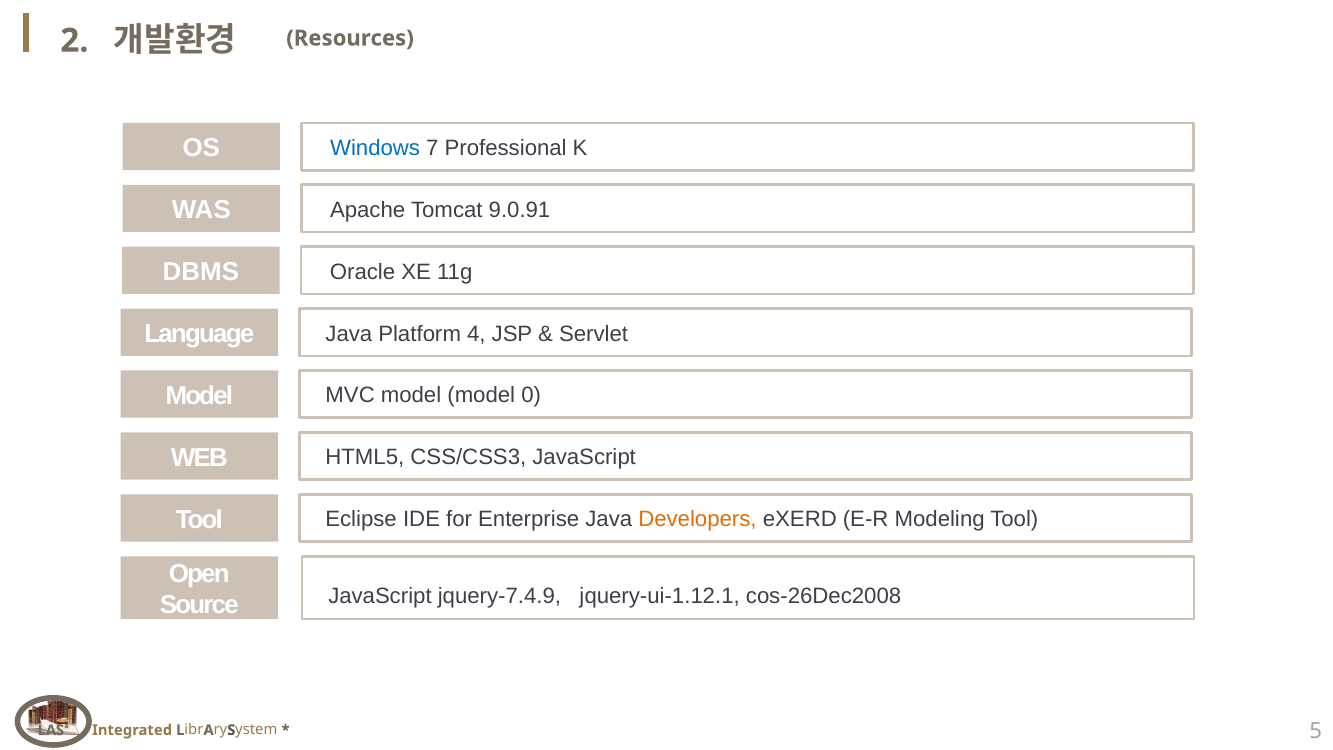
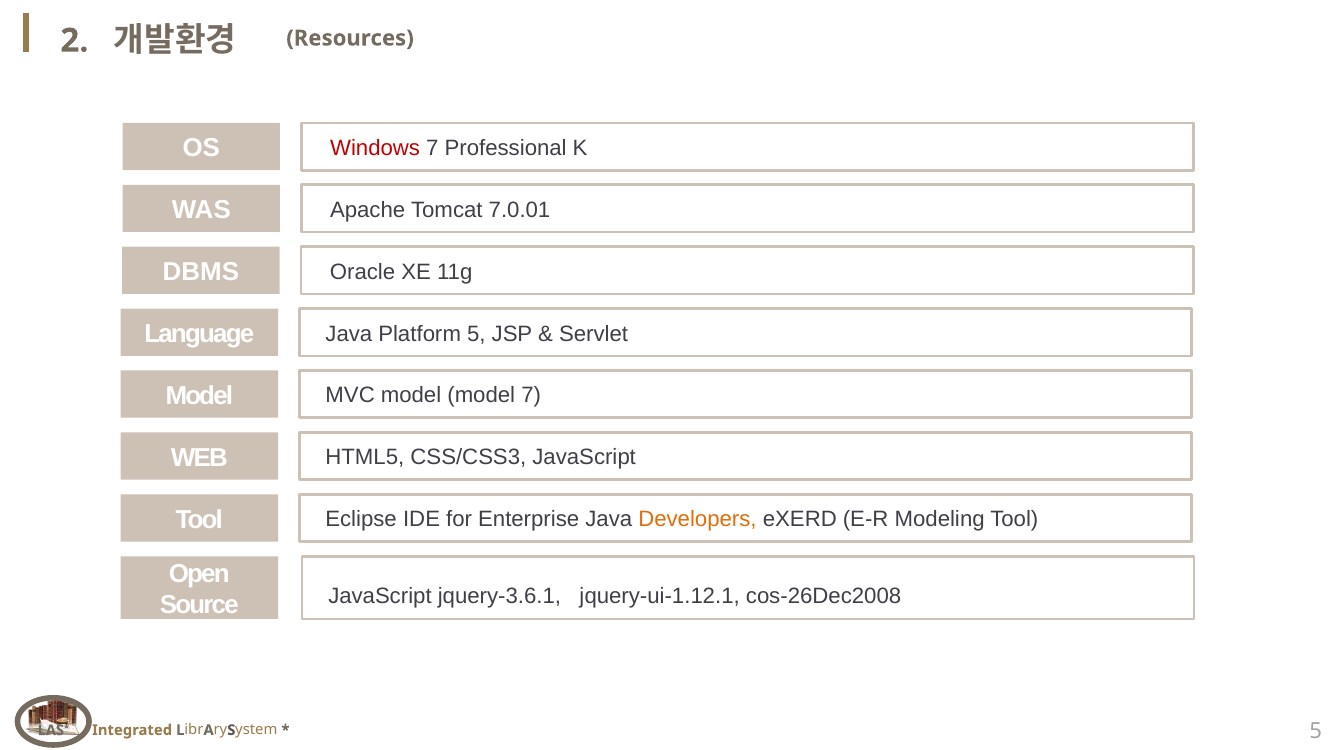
Windows colour: blue -> red
9.0.91: 9.0.91 -> 7.0.01
Platform 4: 4 -> 5
model 0: 0 -> 7
jquery-7.4.9: jquery-7.4.9 -> jquery-3.6.1
